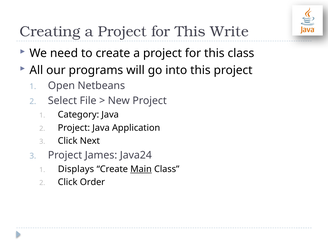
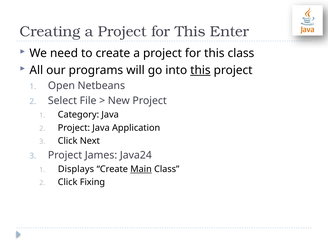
Write: Write -> Enter
this at (200, 70) underline: none -> present
Order: Order -> Fixing
